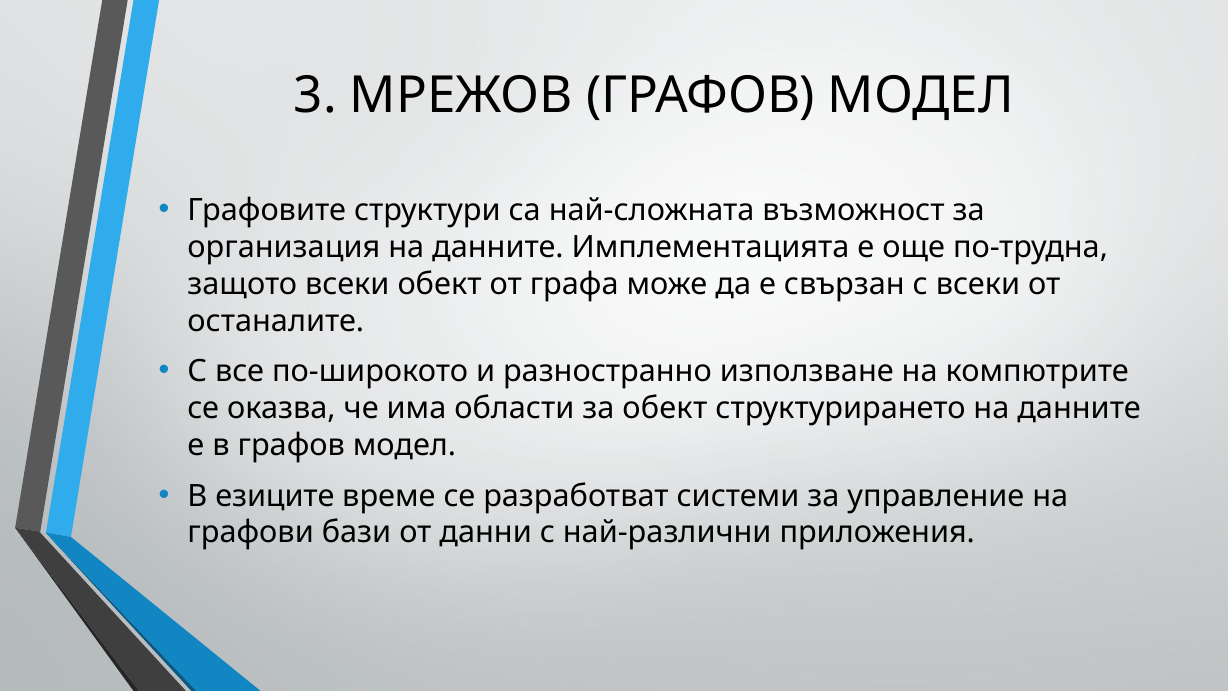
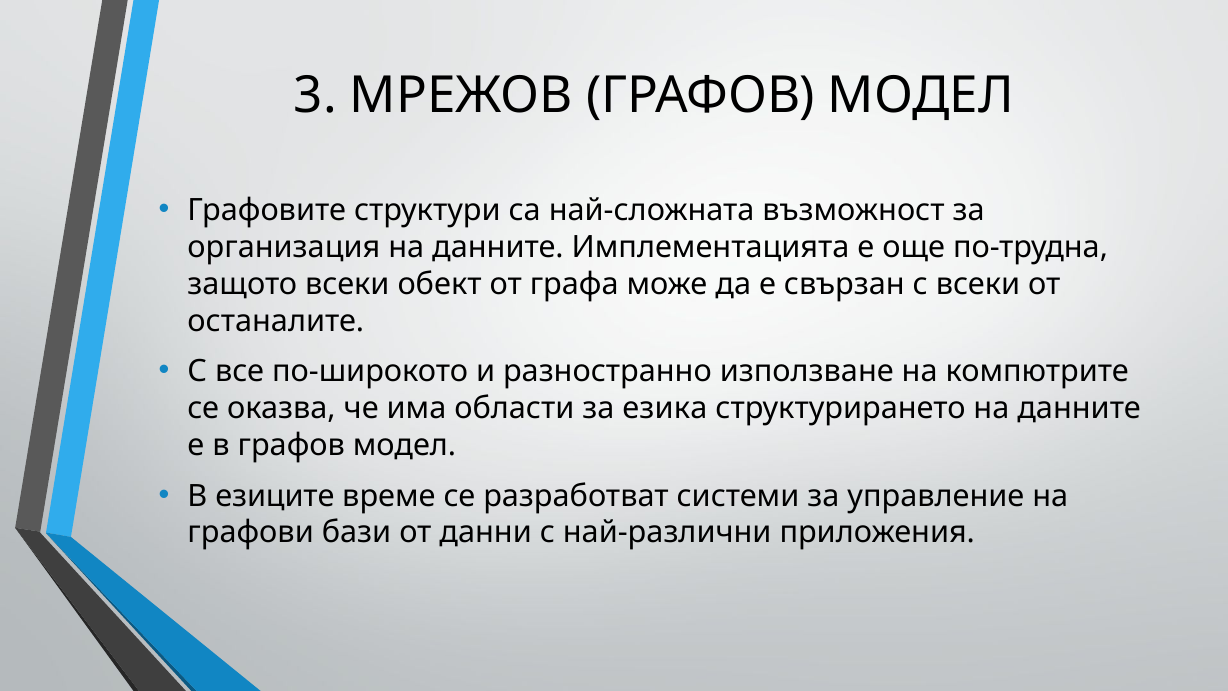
за обект: обект -> езика
